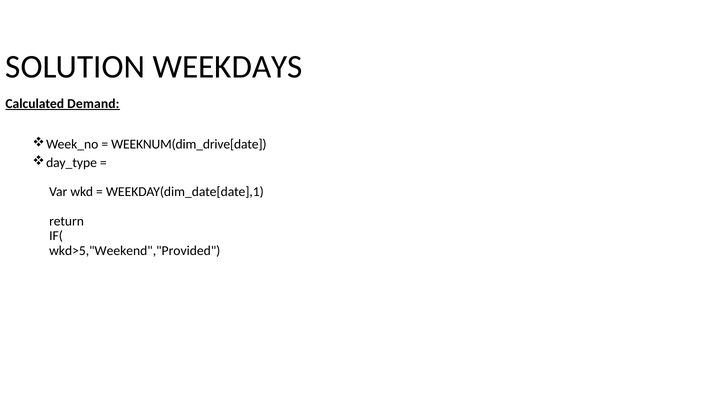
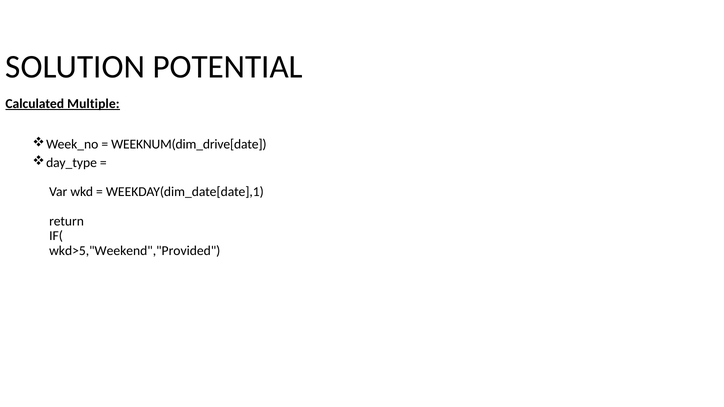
WEEKDAYS: WEEKDAYS -> POTENTIAL
Demand: Demand -> Multiple
